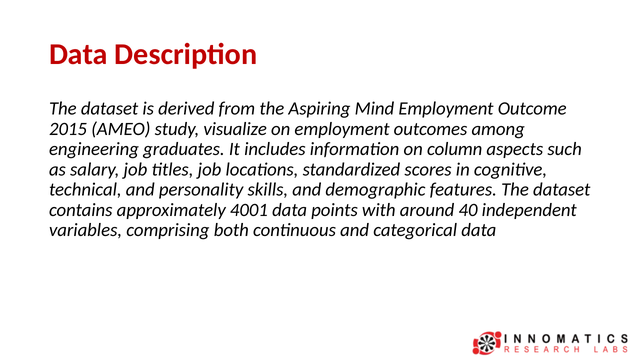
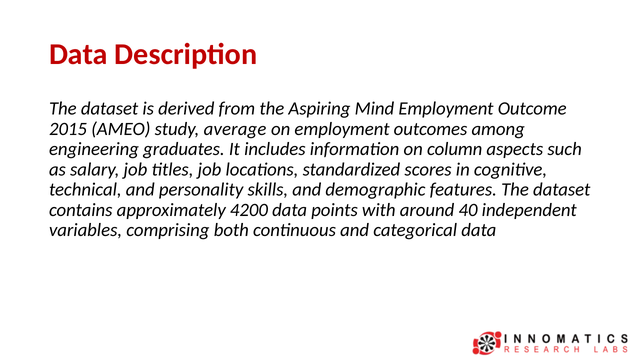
visualize: visualize -> average
4001: 4001 -> 4200
